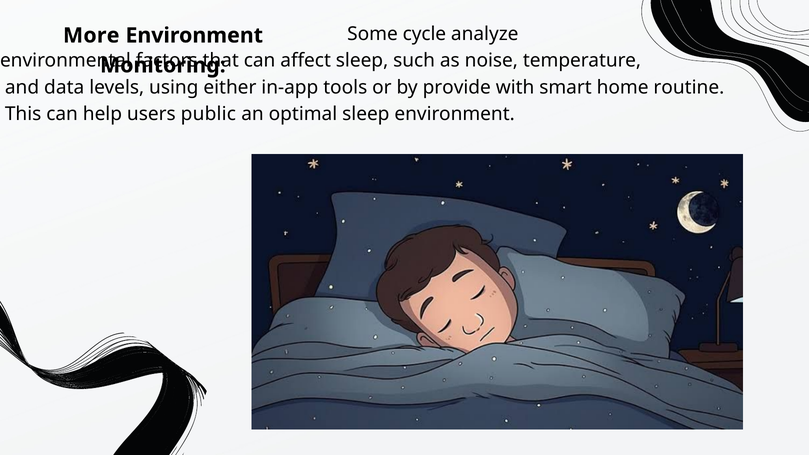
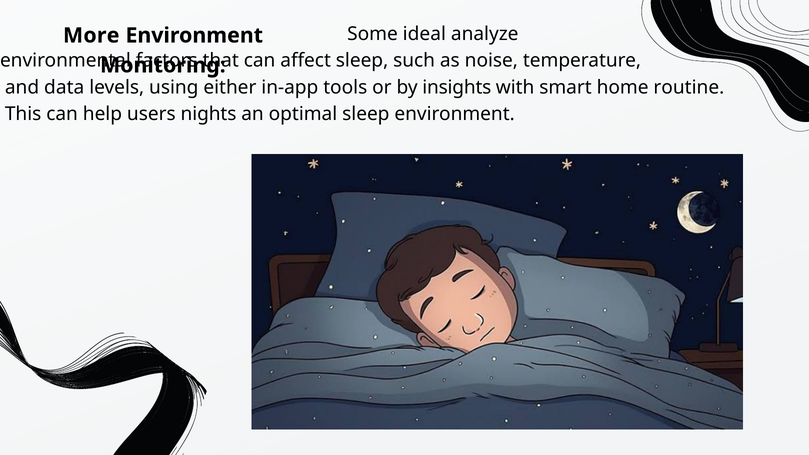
cycle: cycle -> ideal
provide: provide -> insights
public: public -> nights
